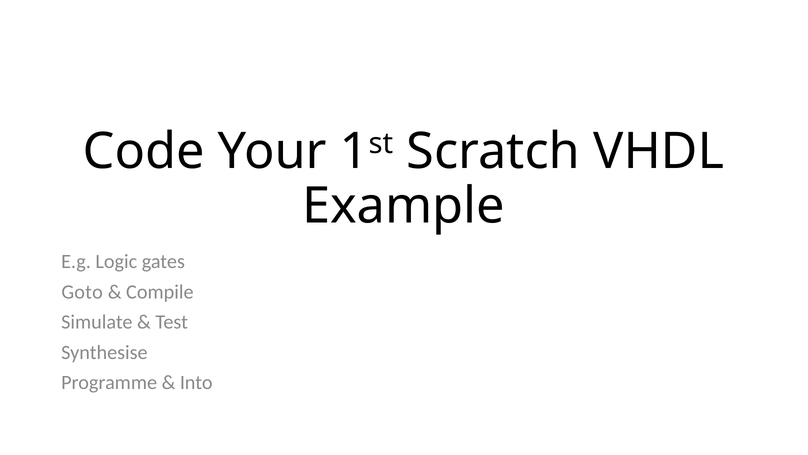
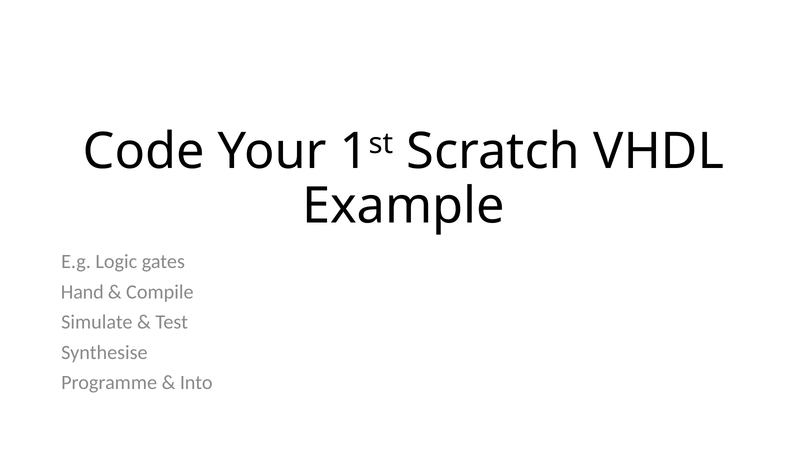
Goto: Goto -> Hand
